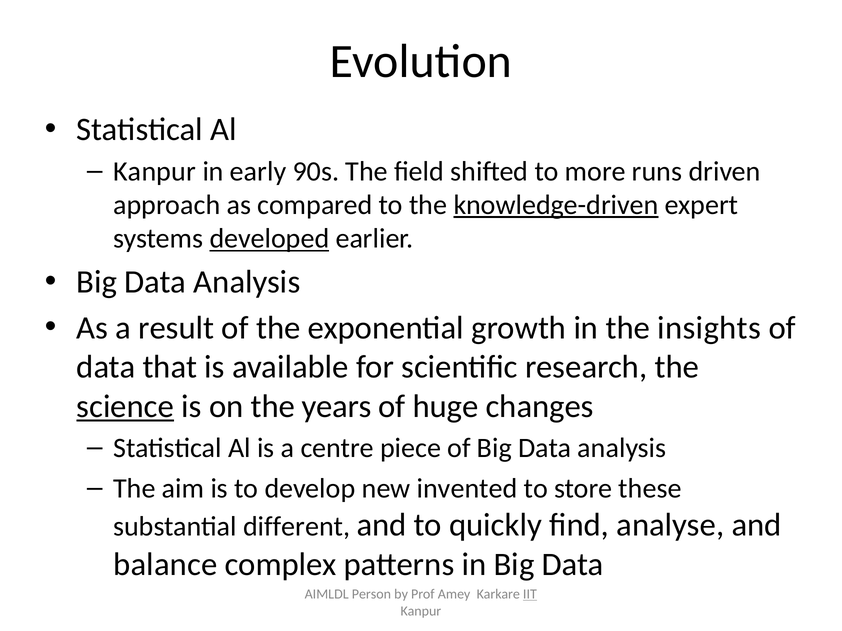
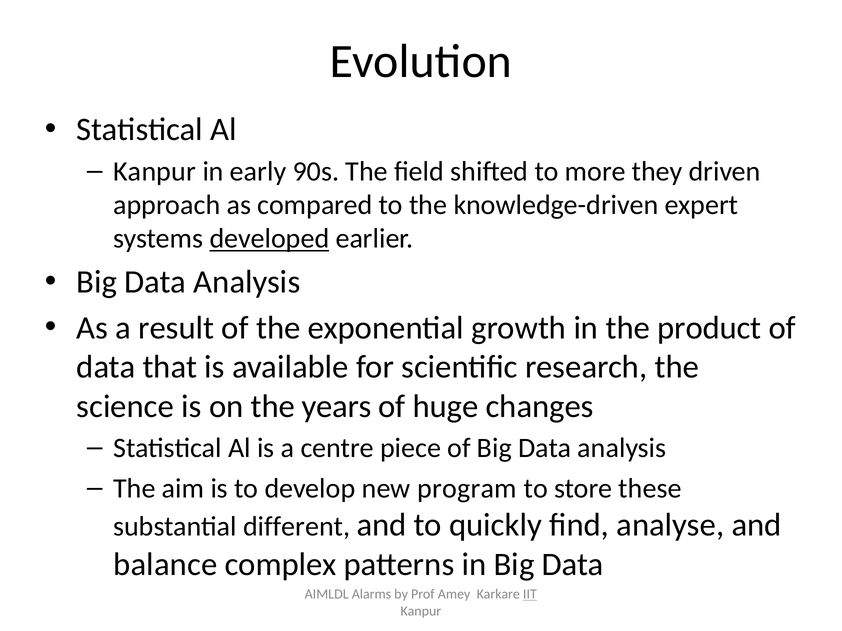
runs: runs -> they
knowledge-driven underline: present -> none
insights: insights -> product
science underline: present -> none
invented: invented -> program
Person: Person -> Alarms
